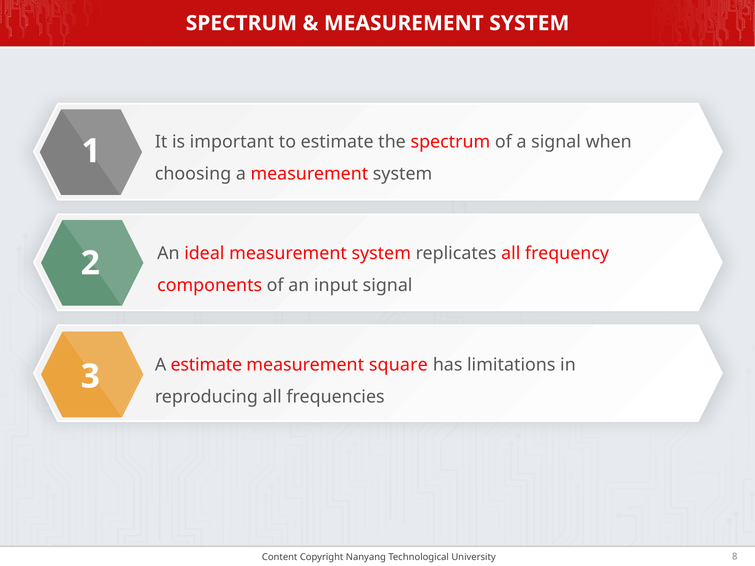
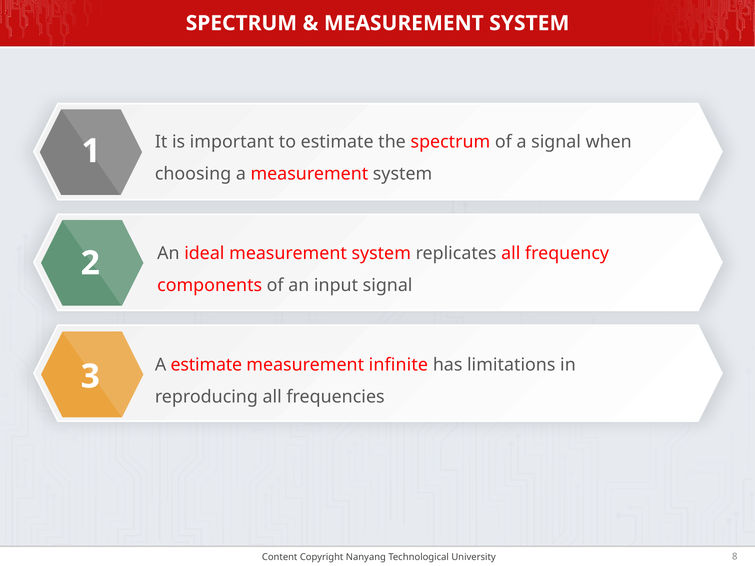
square: square -> infinite
